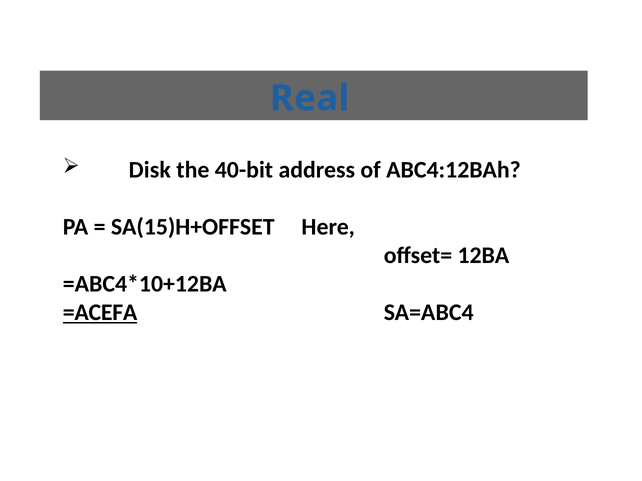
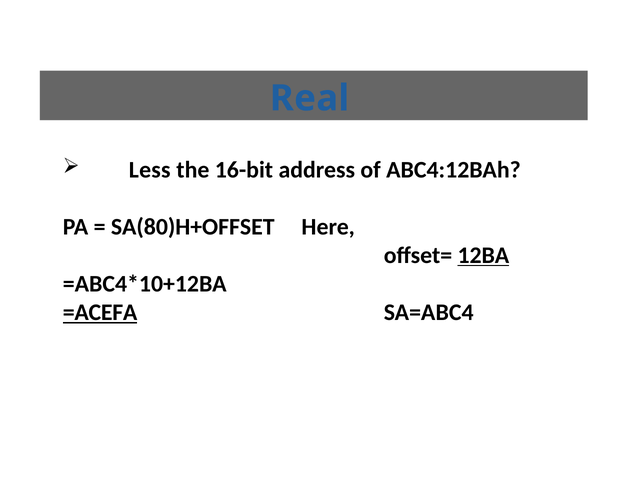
Disk: Disk -> Less
40-bit: 40-bit -> 16-bit
SA(15)H+OFFSET: SA(15)H+OFFSET -> SA(80)H+OFFSET
12BA underline: none -> present
